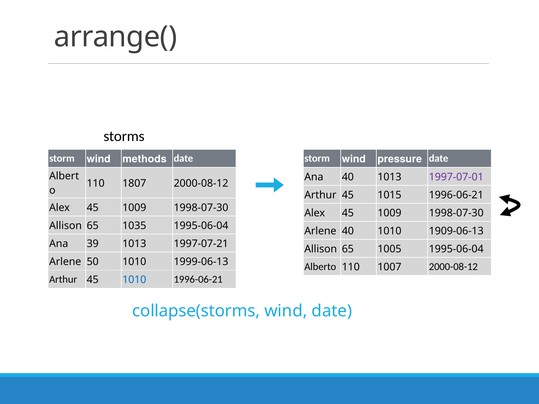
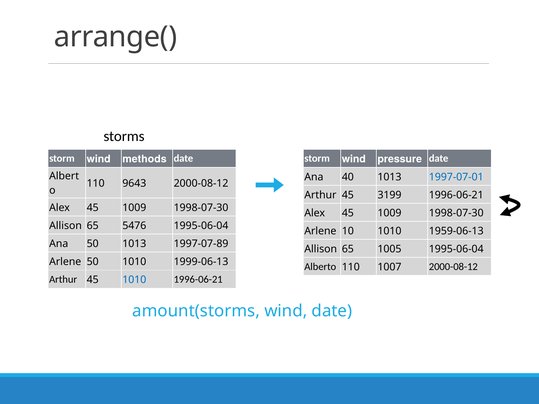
1997-07-01 colour: purple -> blue
1807: 1807 -> 9643
1015: 1015 -> 3199
1035: 1035 -> 5476
Arlene 40: 40 -> 10
1909-06-13: 1909-06-13 -> 1959-06-13
Ana 39: 39 -> 50
1997-07-21: 1997-07-21 -> 1997-07-89
collapse(storms: collapse(storms -> amount(storms
